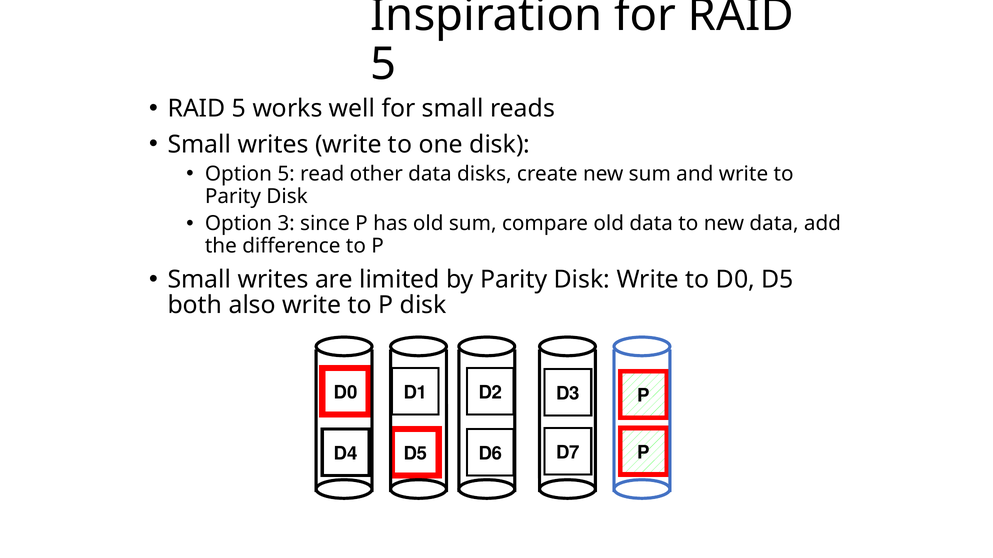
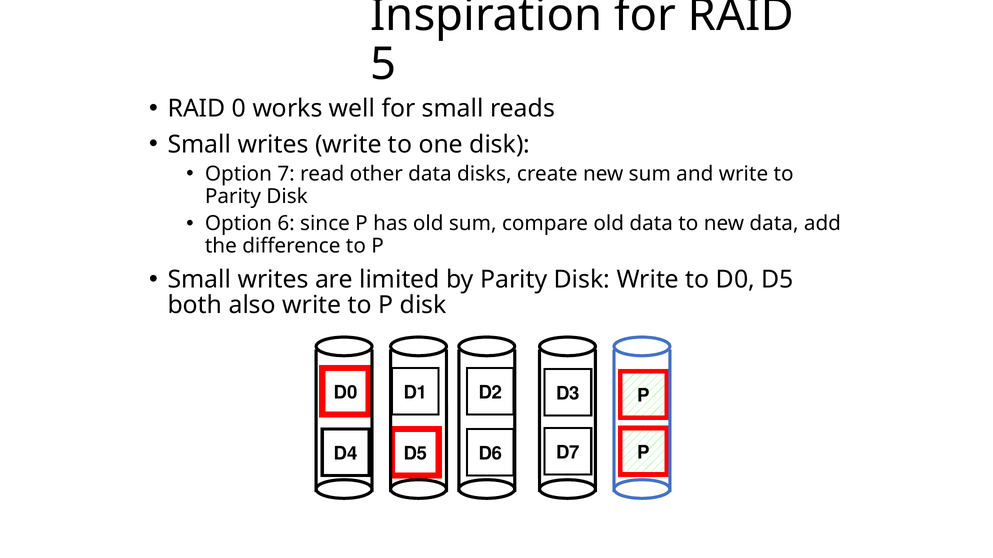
5 at (239, 109): 5 -> 0
Option 5: 5 -> 7
3: 3 -> 6
